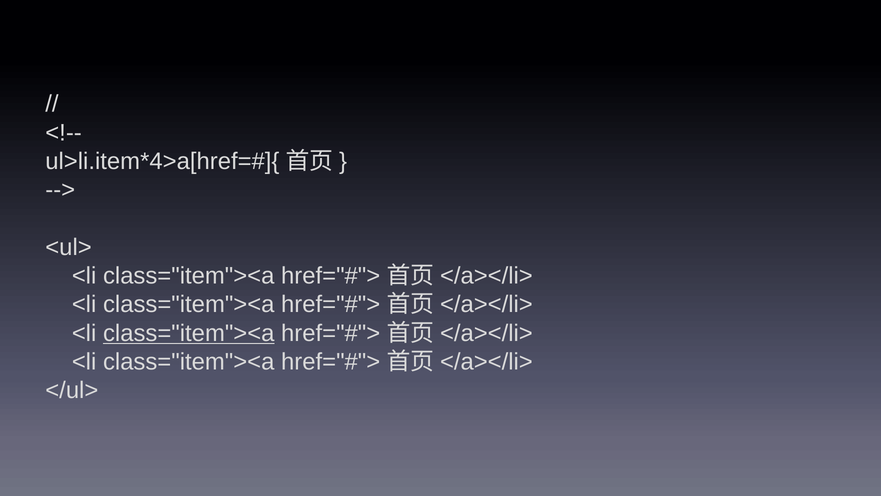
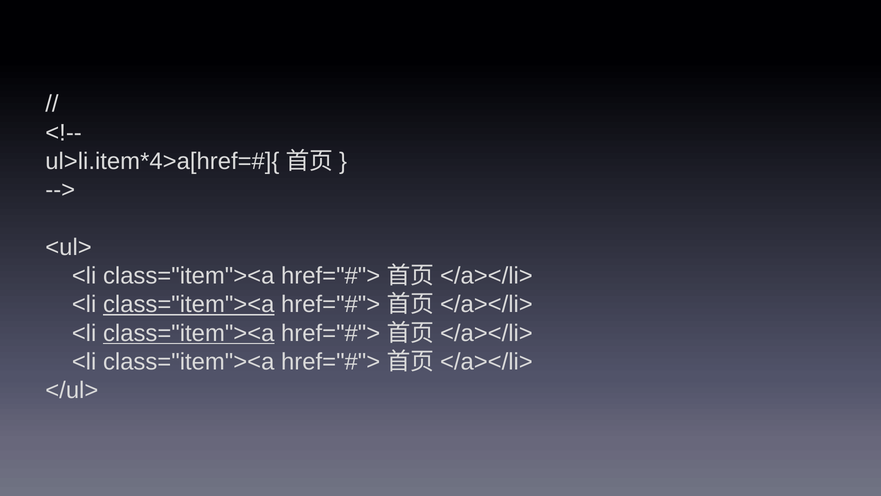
class="item"><a at (189, 304) underline: none -> present
